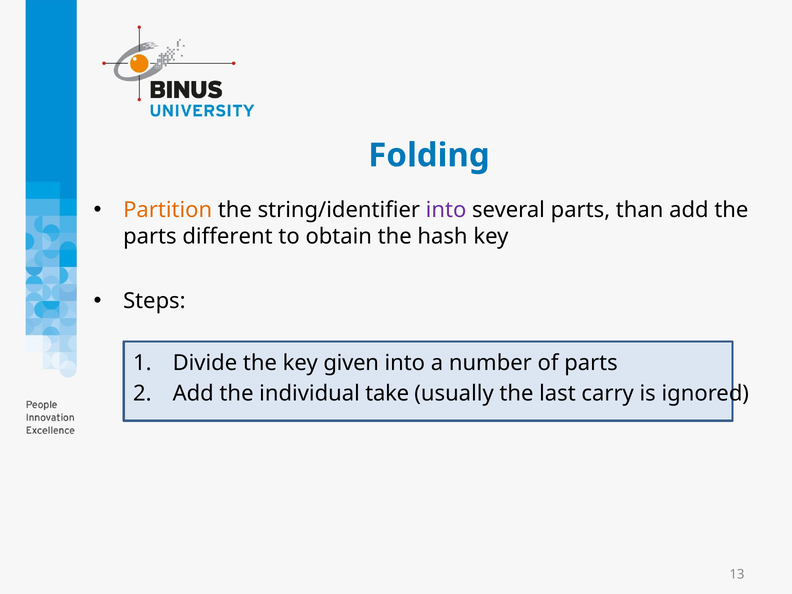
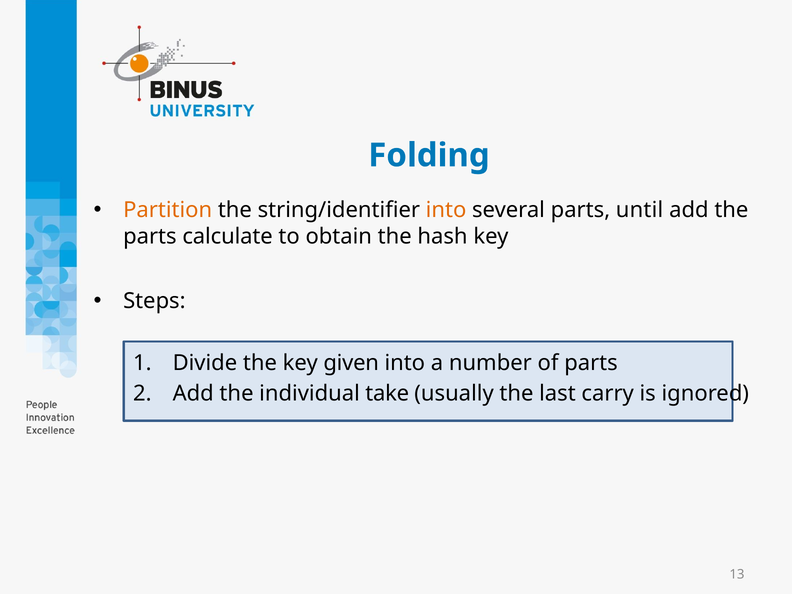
into at (446, 210) colour: purple -> orange
than: than -> until
different: different -> calculate
